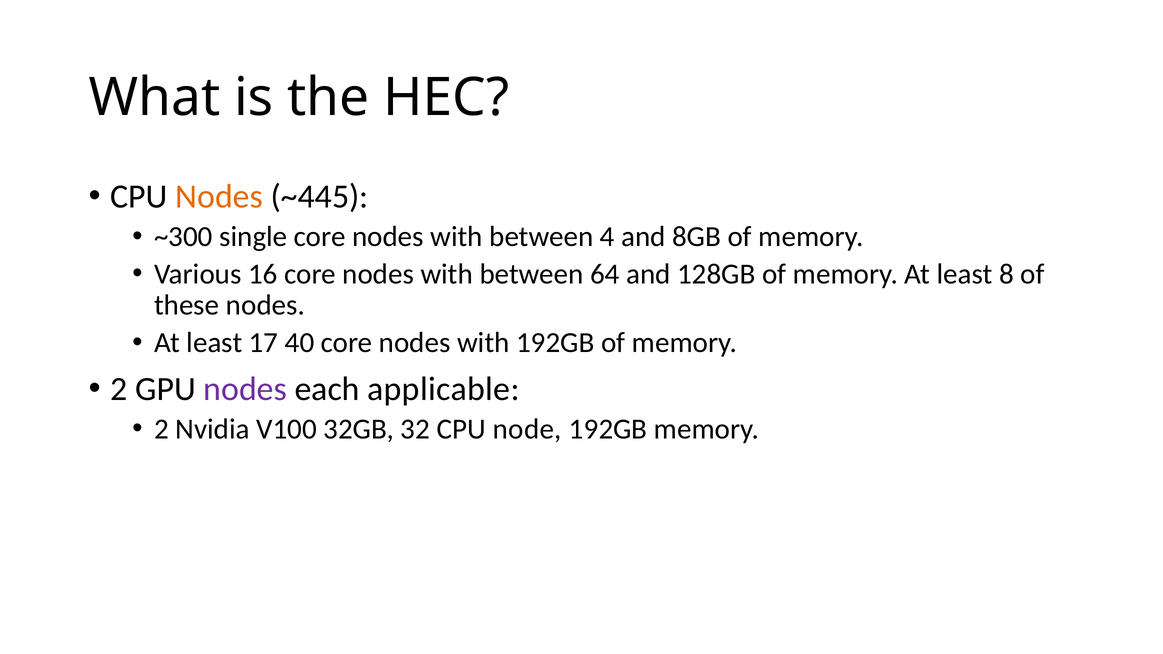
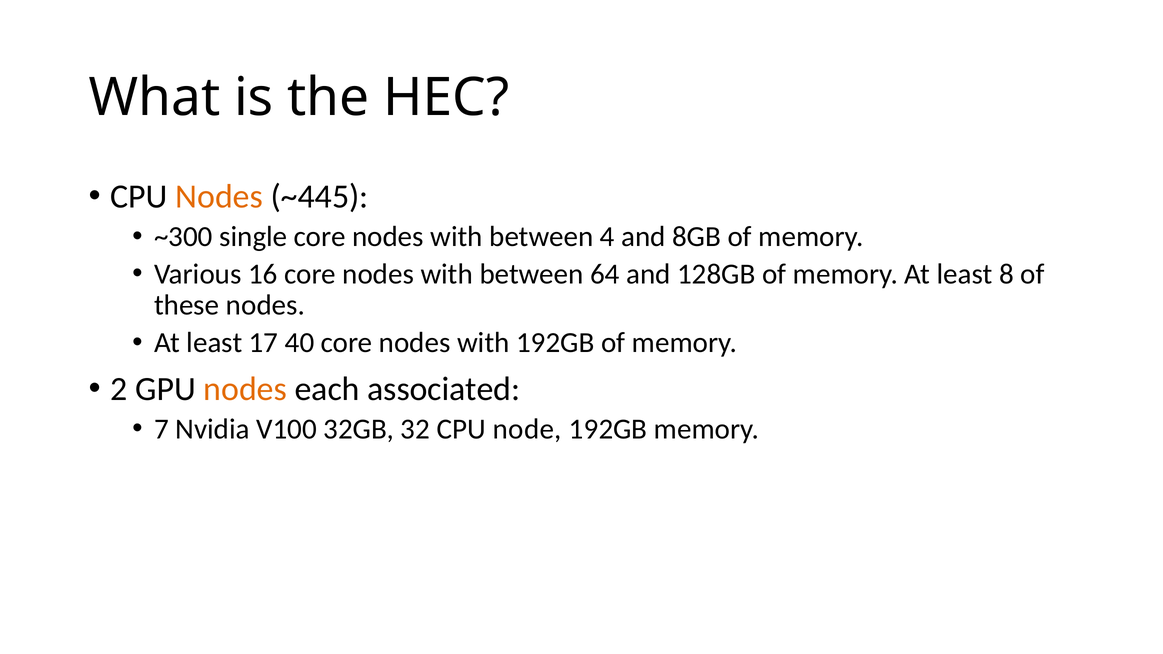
nodes at (245, 389) colour: purple -> orange
applicable: applicable -> associated
2 at (161, 429): 2 -> 7
